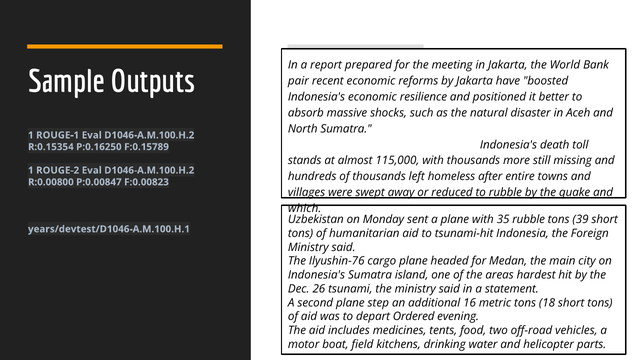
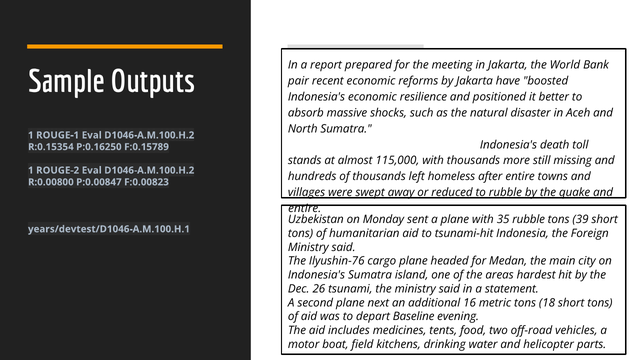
which at (305, 209): which -> entire
step: step -> next
Ordered: Ordered -> Baseline
